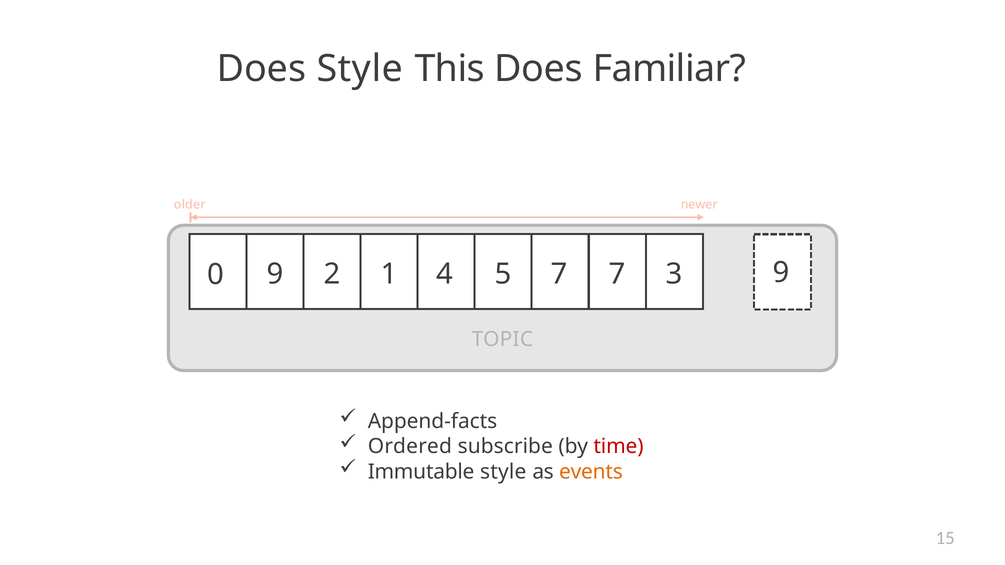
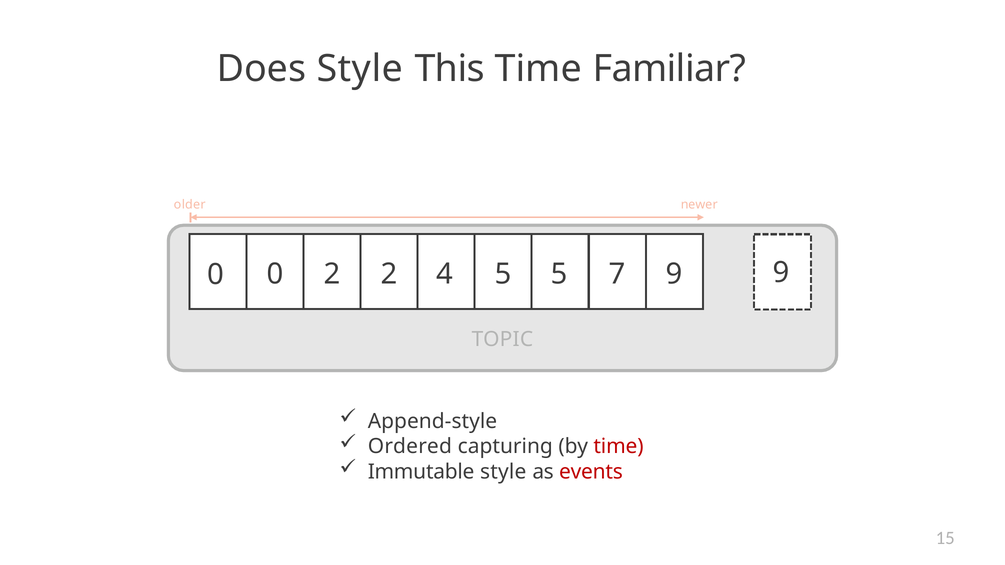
This Does: Does -> Time
0 9: 9 -> 0
2 1: 1 -> 2
5 7: 7 -> 5
7 3: 3 -> 9
Append-facts: Append-facts -> Append-style
subscribe: subscribe -> capturing
events colour: orange -> red
